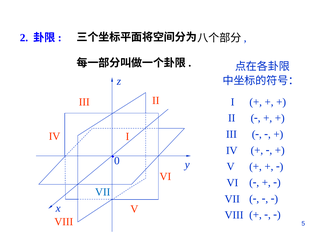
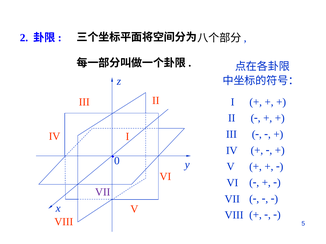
VII at (103, 192) colour: blue -> purple
